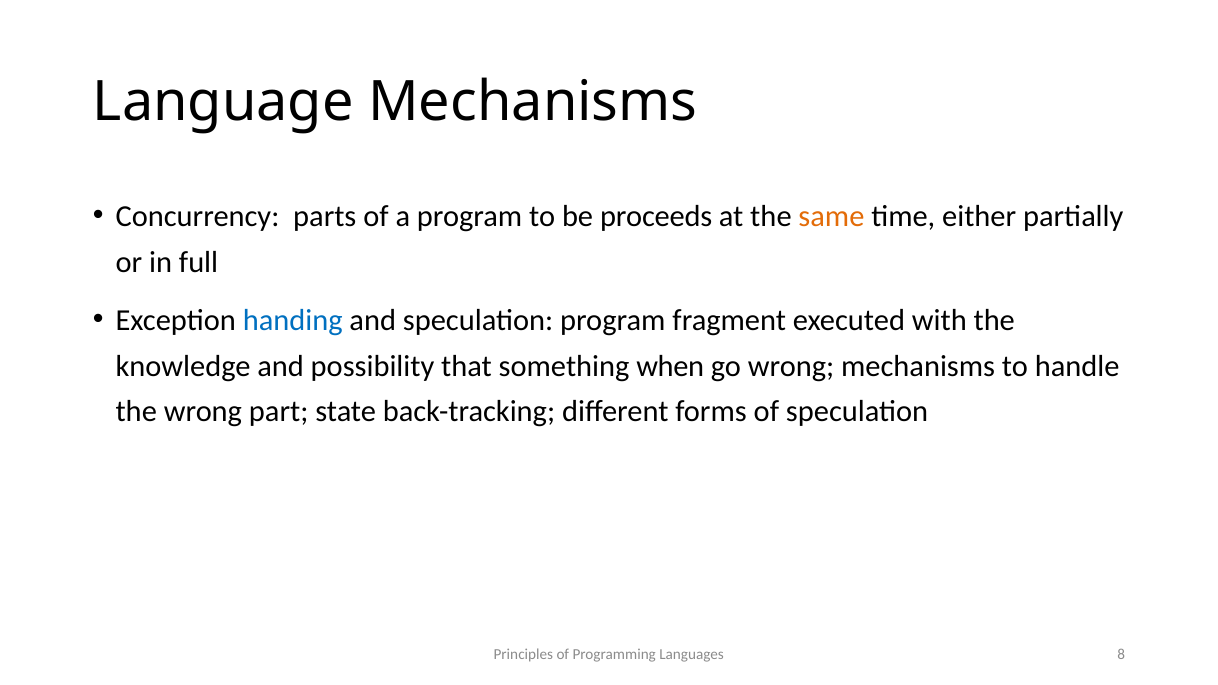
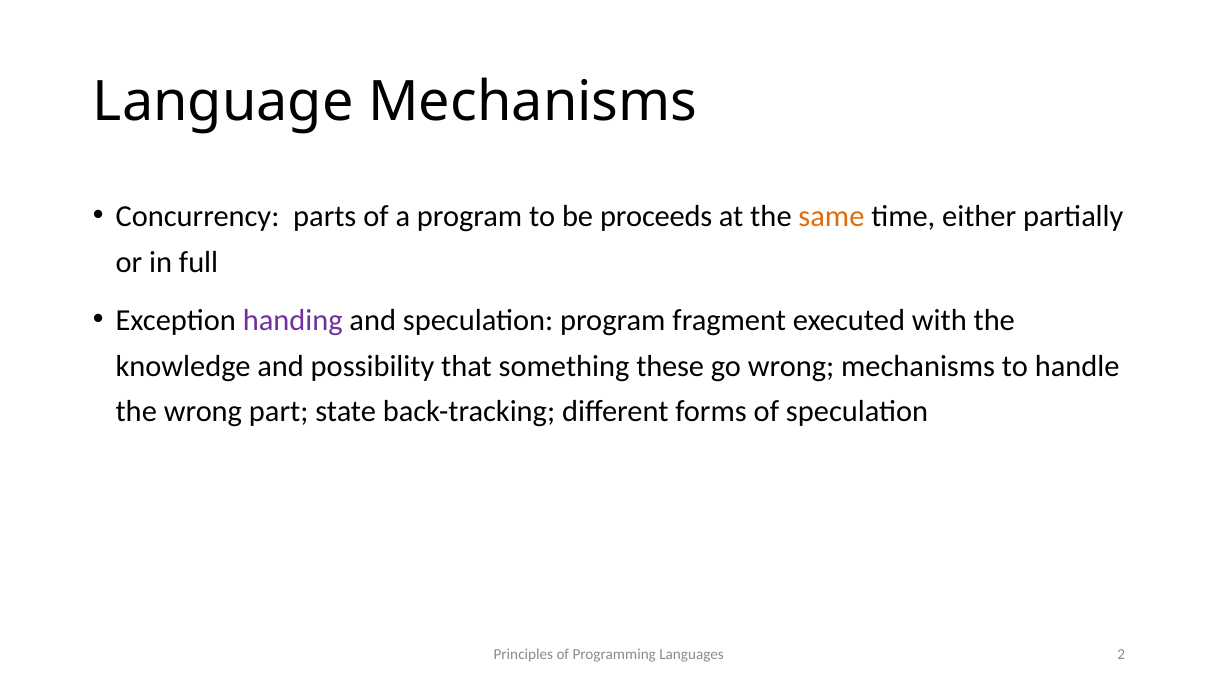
handing colour: blue -> purple
when: when -> these
8: 8 -> 2
